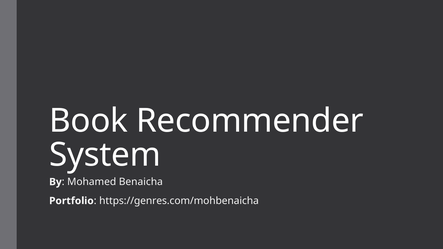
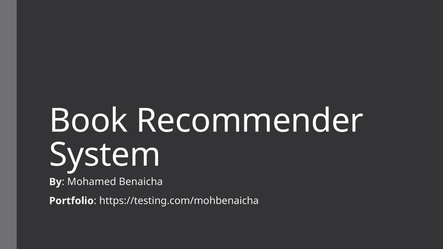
https://genres.com/mohbenaicha: https://genres.com/mohbenaicha -> https://testing.com/mohbenaicha
